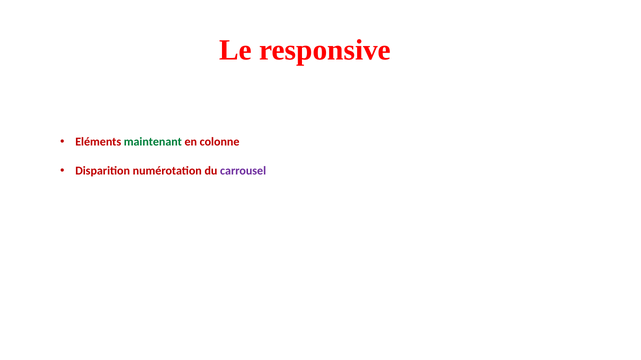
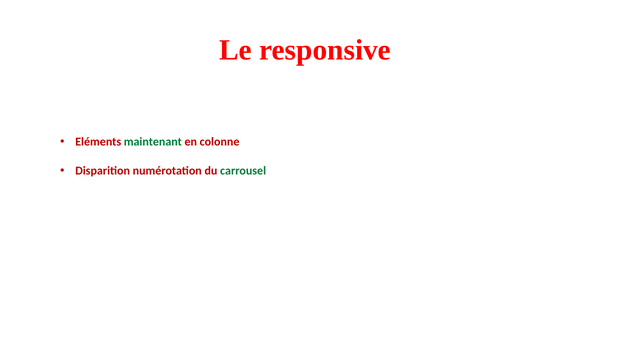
carrousel colour: purple -> green
